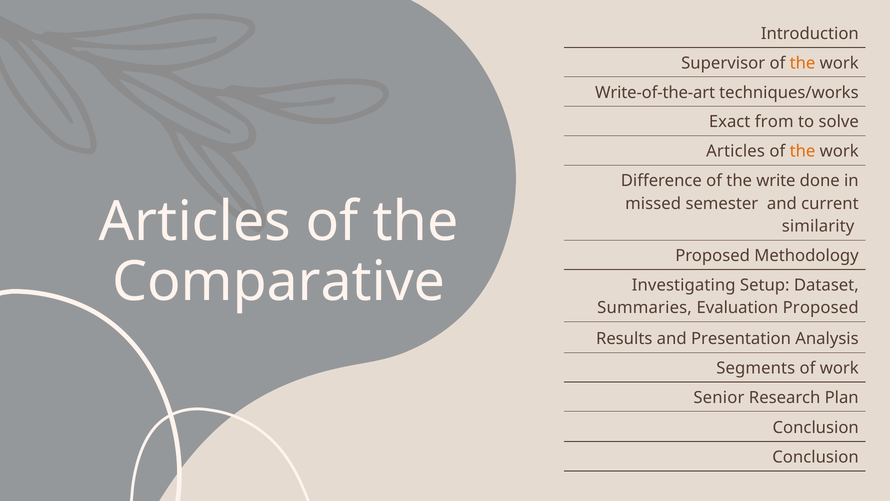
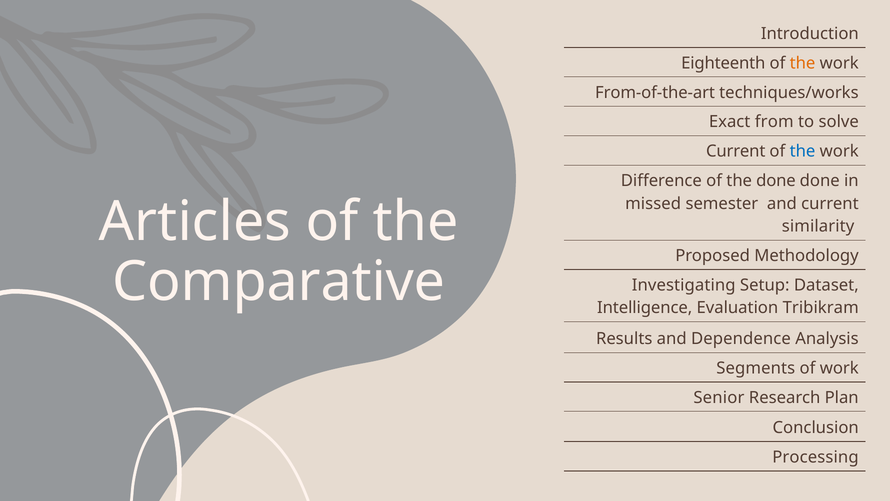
Supervisor: Supervisor -> Eighteenth
Write-of-the-art: Write-of-the-art -> From-of-the-art
Articles at (736, 151): Articles -> Current
the at (803, 151) colour: orange -> blue
the write: write -> done
Summaries: Summaries -> Intelligence
Evaluation Proposed: Proposed -> Tribikram
Presentation: Presentation -> Dependence
Conclusion at (816, 457): Conclusion -> Processing
